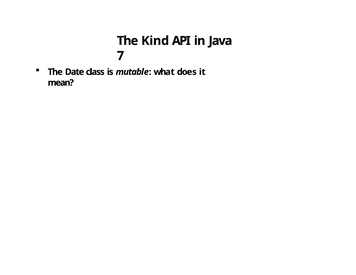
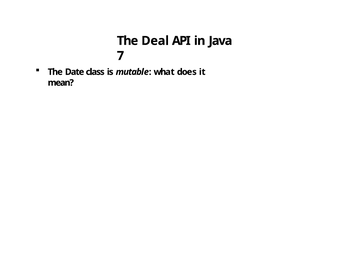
Kind: Kind -> Deal
